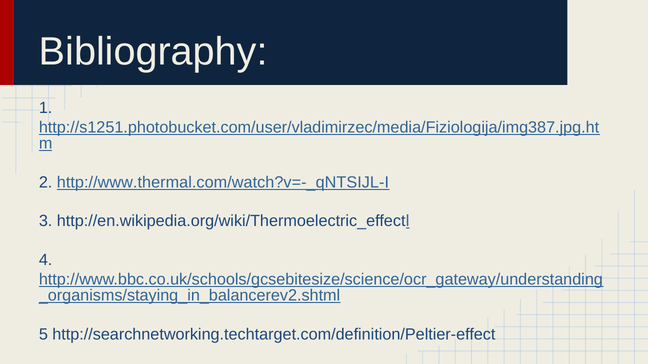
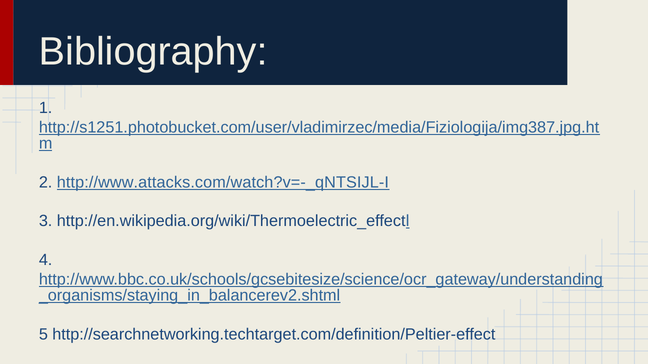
http://www.thermal.com/watch?v=-_qNTSIJL-I: http://www.thermal.com/watch?v=-_qNTSIJL-I -> http://www.attacks.com/watch?v=-_qNTSIJL-I
